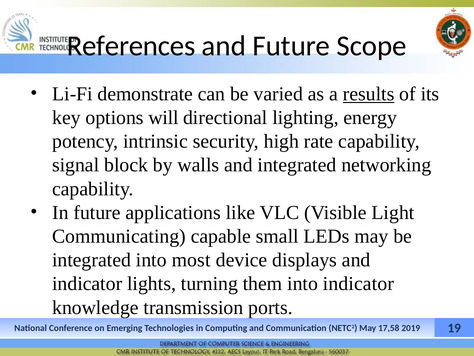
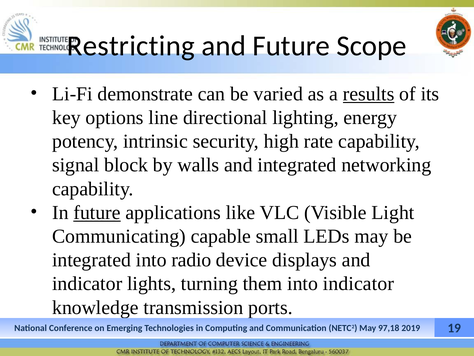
References: References -> Restricting
will: will -> line
future at (97, 212) underline: none -> present
most: most -> radio
17,58: 17,58 -> 97,18
